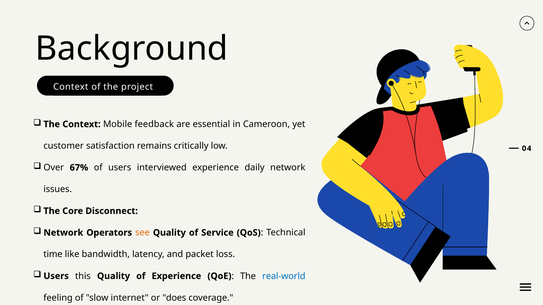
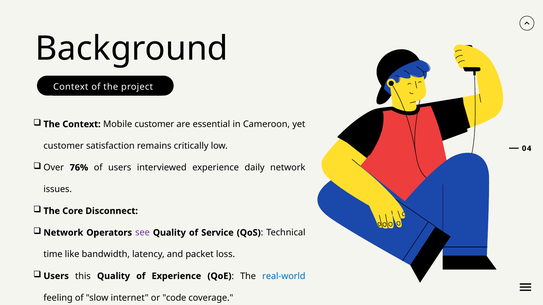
Mobile feedback: feedback -> customer
67%: 67% -> 76%
see colour: orange -> purple
does: does -> code
